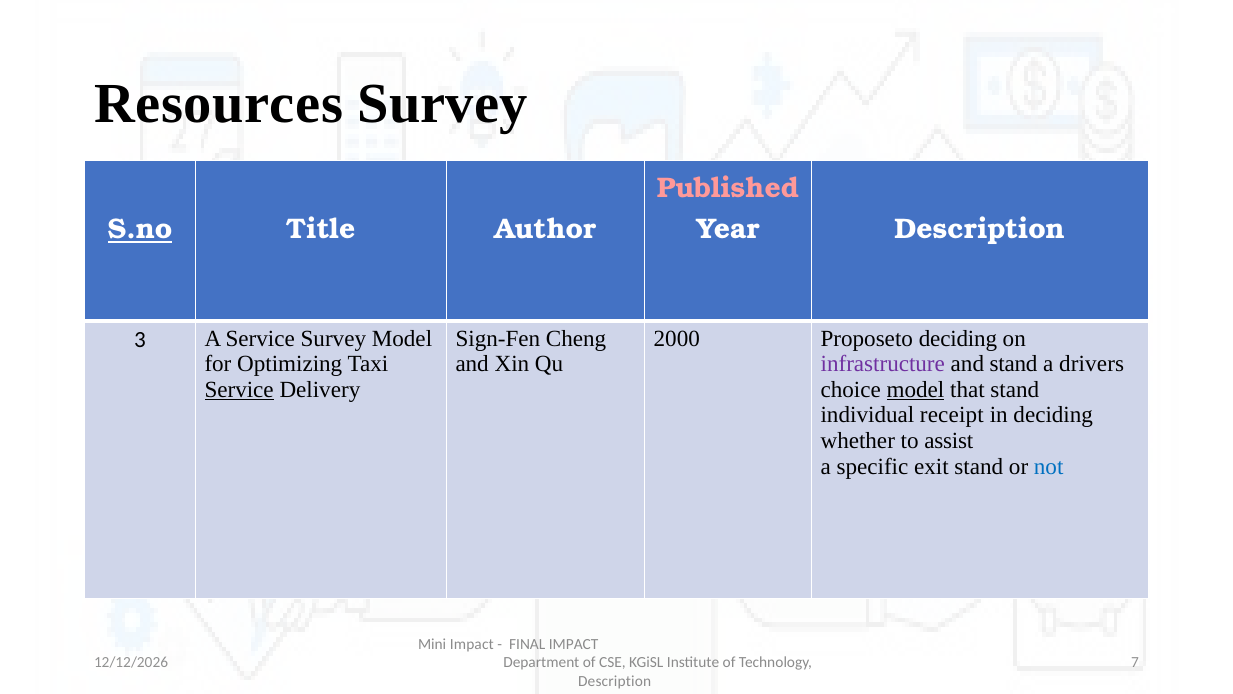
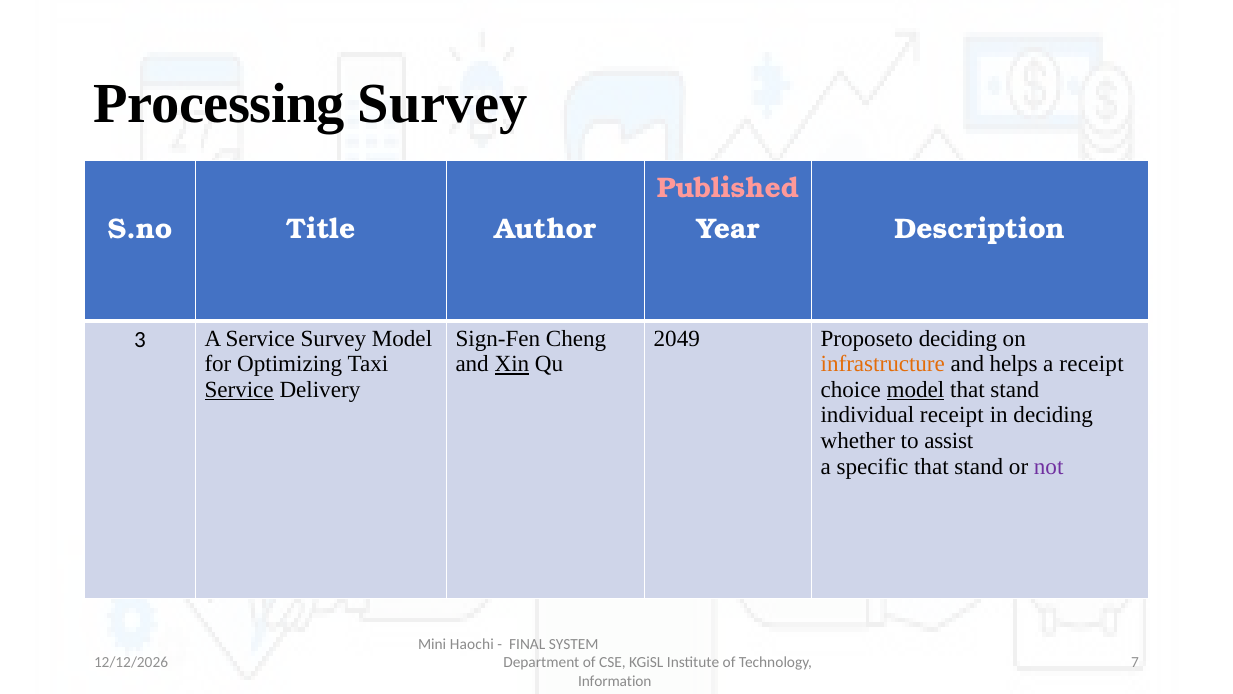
Resources: Resources -> Processing
S.no underline: present -> none
2000: 2000 -> 2049
Xin underline: none -> present
infrastructure colour: purple -> orange
and stand: stand -> helps
a drivers: drivers -> receipt
specific exit: exit -> that
not colour: blue -> purple
Mini Impact: Impact -> Haochi
FINAL IMPACT: IMPACT -> SYSTEM
Description at (615, 681): Description -> Information
